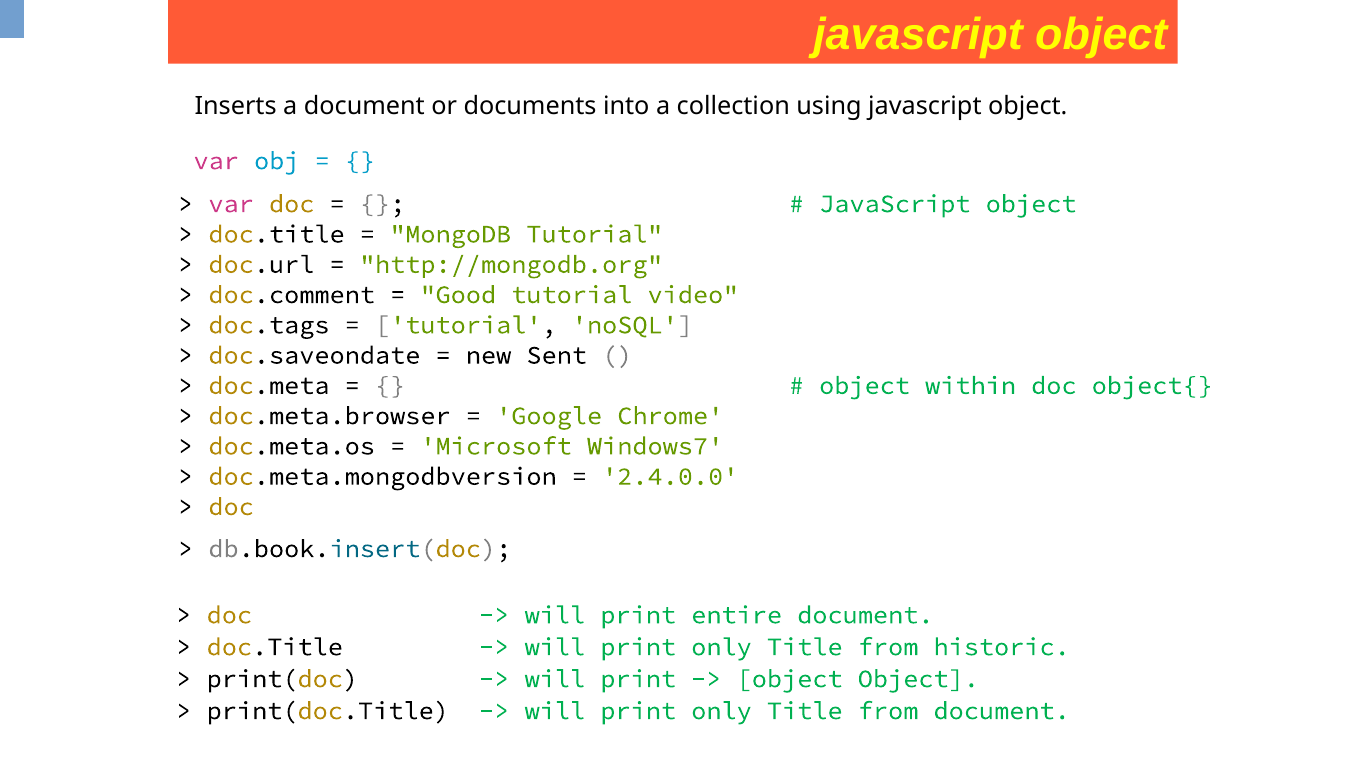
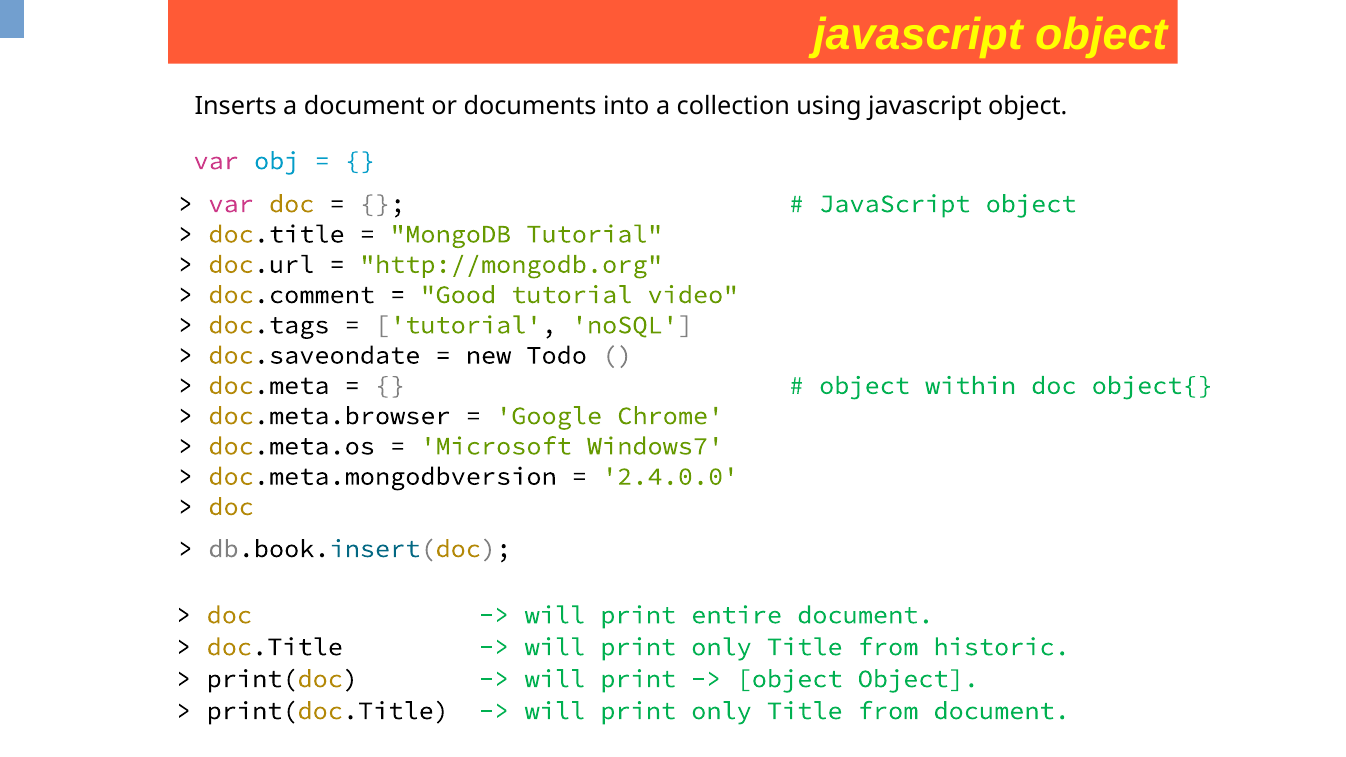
Sent: Sent -> Todo
